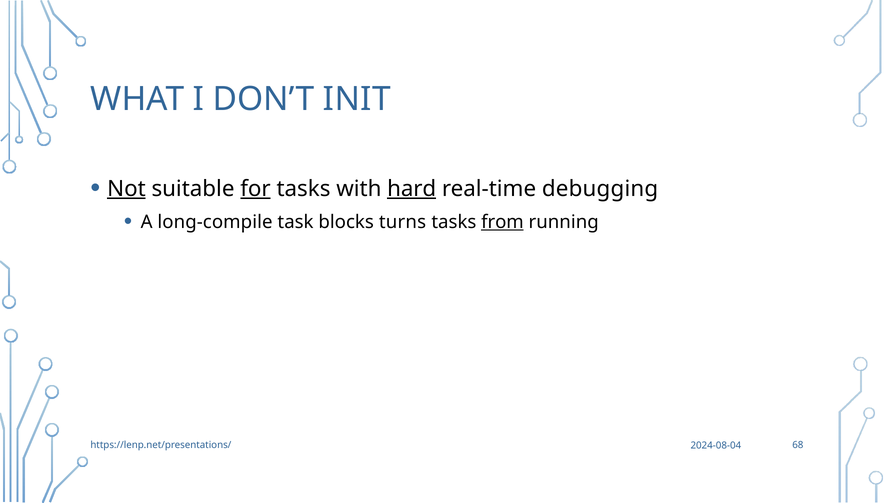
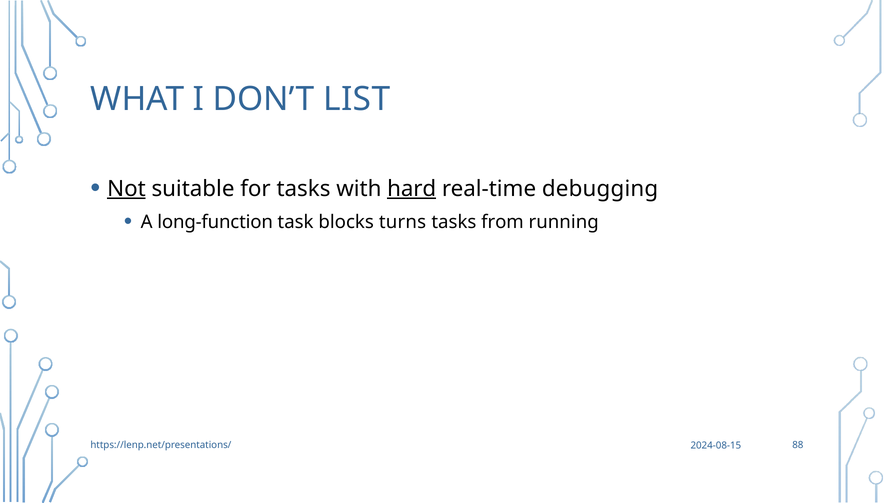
INIT: INIT -> LIST
for underline: present -> none
long-compile: long-compile -> long-function
from underline: present -> none
68: 68 -> 88
2024-08-04: 2024-08-04 -> 2024-08-15
